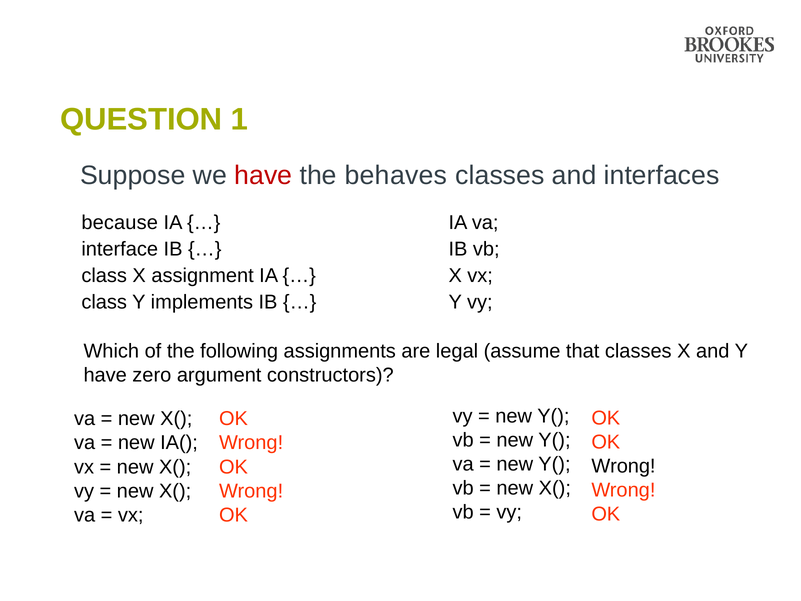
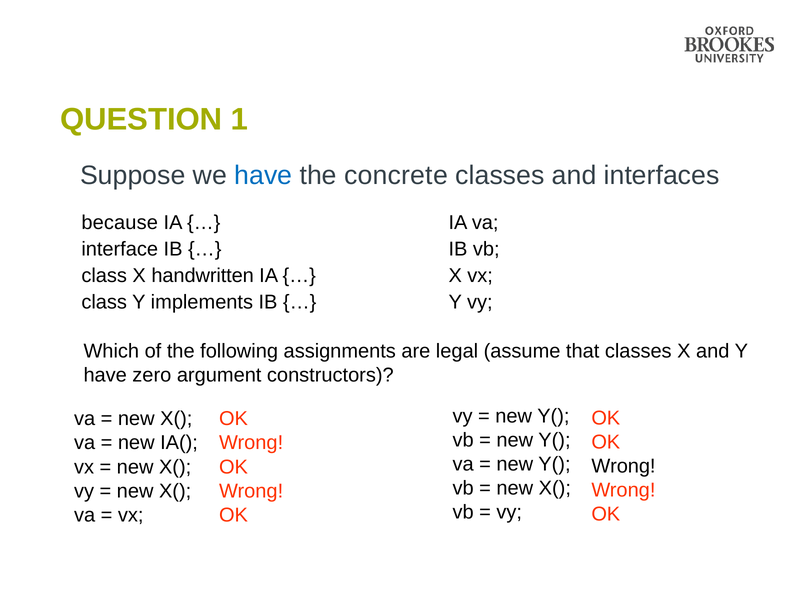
have at (263, 175) colour: red -> blue
behaves: behaves -> concrete
assignment: assignment -> handwritten
